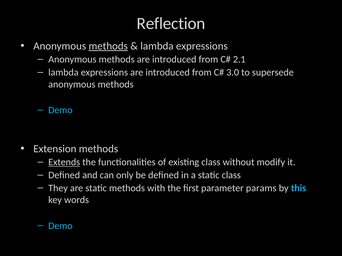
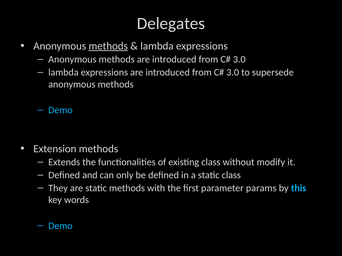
Reflection: Reflection -> Delegates
2.1 at (239, 60): 2.1 -> 3.0
Extends underline: present -> none
